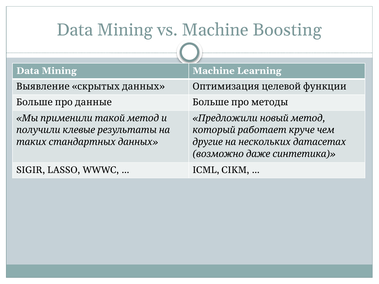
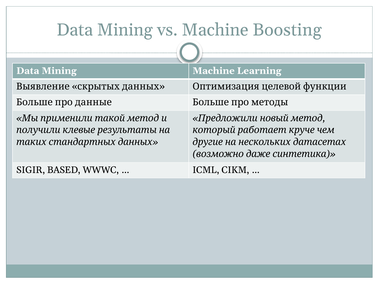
LASSO: LASSO -> BASED
